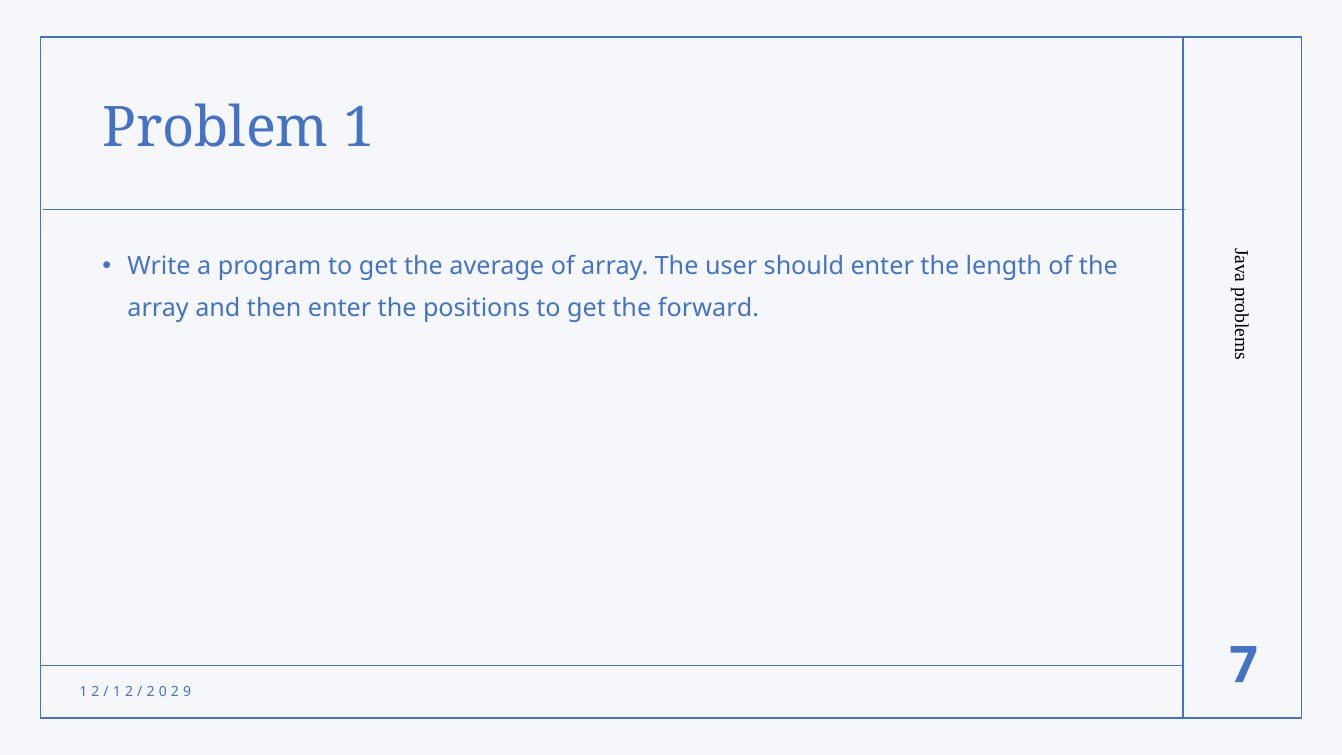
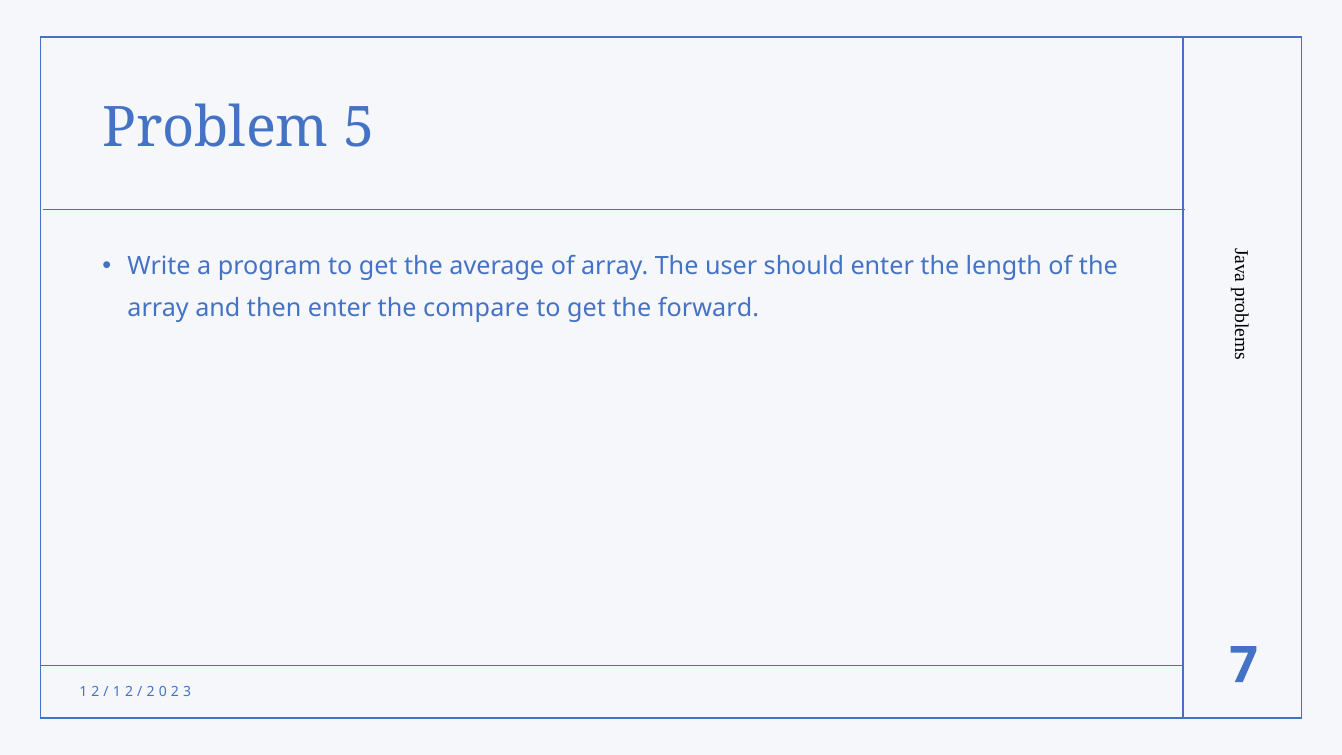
Problem 1: 1 -> 5
positions: positions -> compare
9: 9 -> 3
